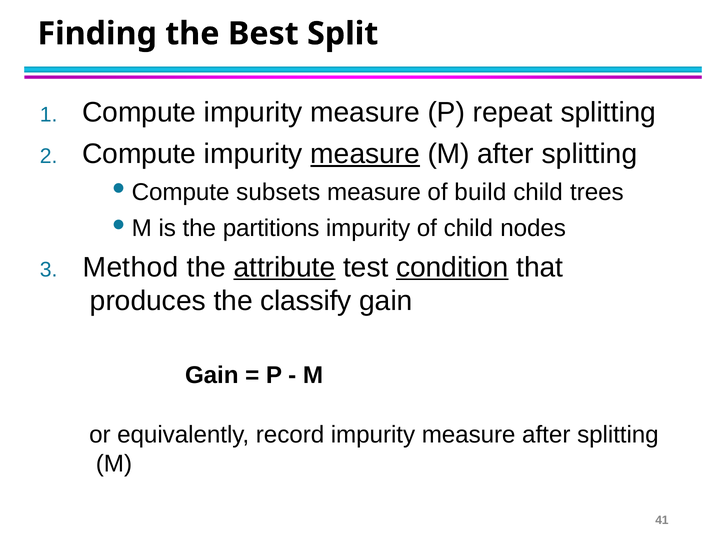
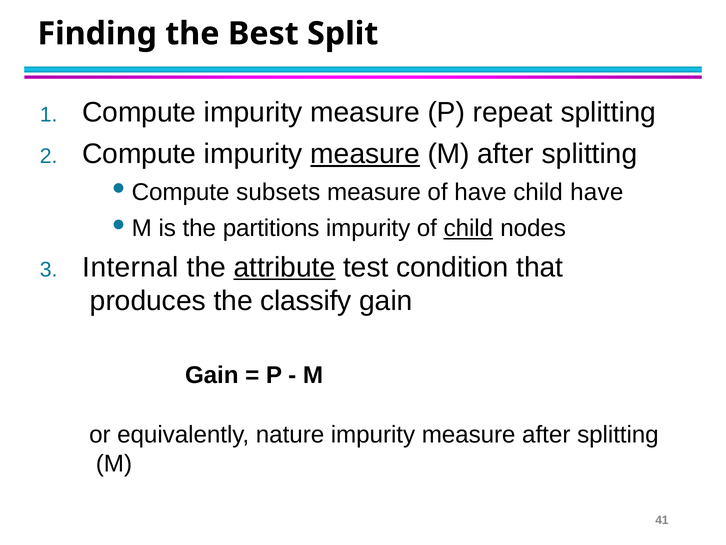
of build: build -> have
child trees: trees -> have
child at (468, 228) underline: none -> present
Method: Method -> Internal
condition underline: present -> none
record: record -> nature
